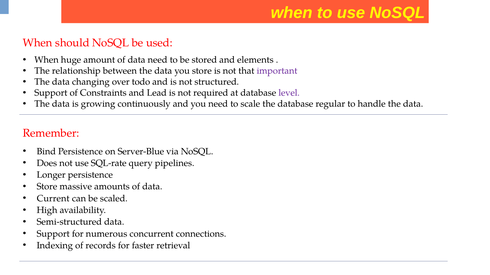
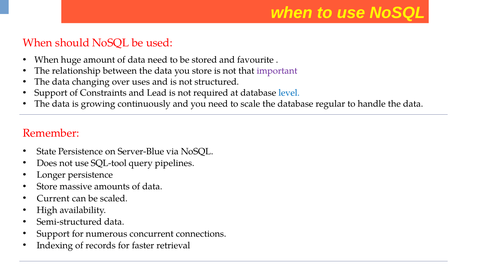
elements: elements -> favourite
todo: todo -> uses
level colour: purple -> blue
Bind: Bind -> State
SQL-rate: SQL-rate -> SQL-tool
